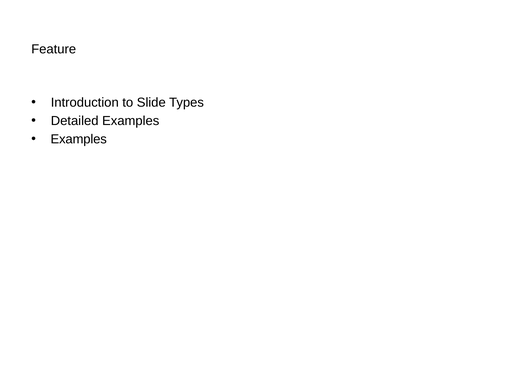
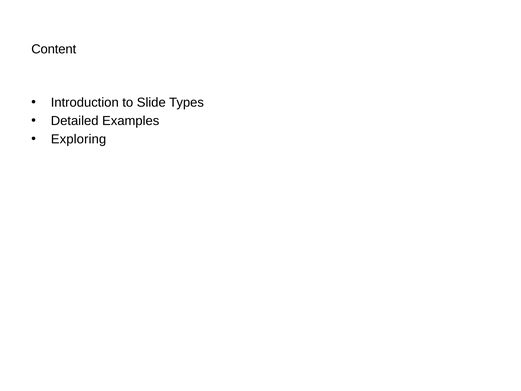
Feature: Feature -> Content
Examples at (79, 139): Examples -> Exploring
